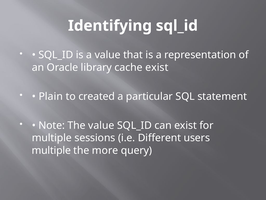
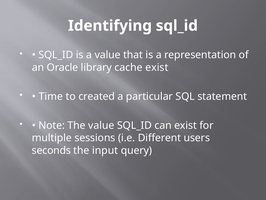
Plain: Plain -> Time
multiple at (51, 150): multiple -> seconds
more: more -> input
